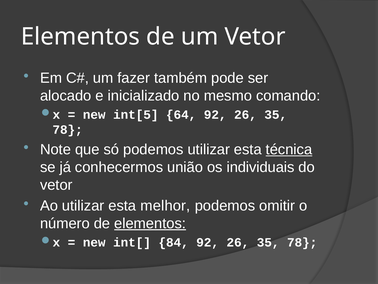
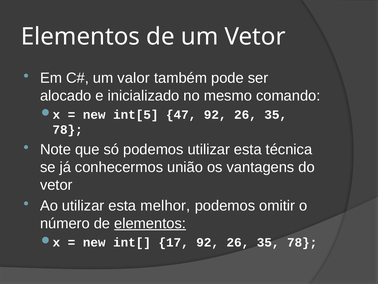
fazer: fazer -> valor
64: 64 -> 47
técnica underline: present -> none
individuais: individuais -> vantagens
84: 84 -> 17
